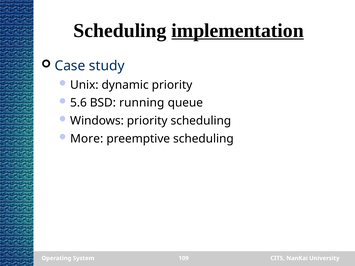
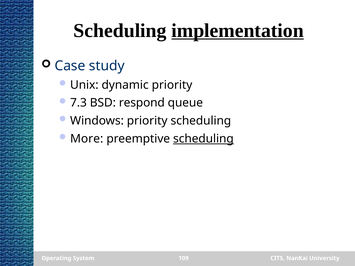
5.6: 5.6 -> 7.3
running: running -> respond
scheduling at (203, 139) underline: none -> present
